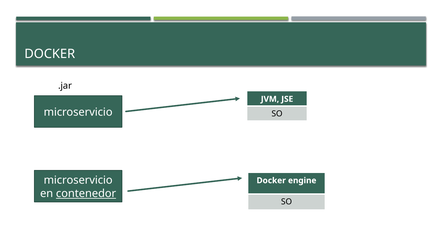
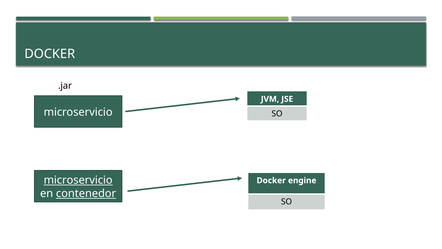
microservicio at (78, 180) underline: none -> present
